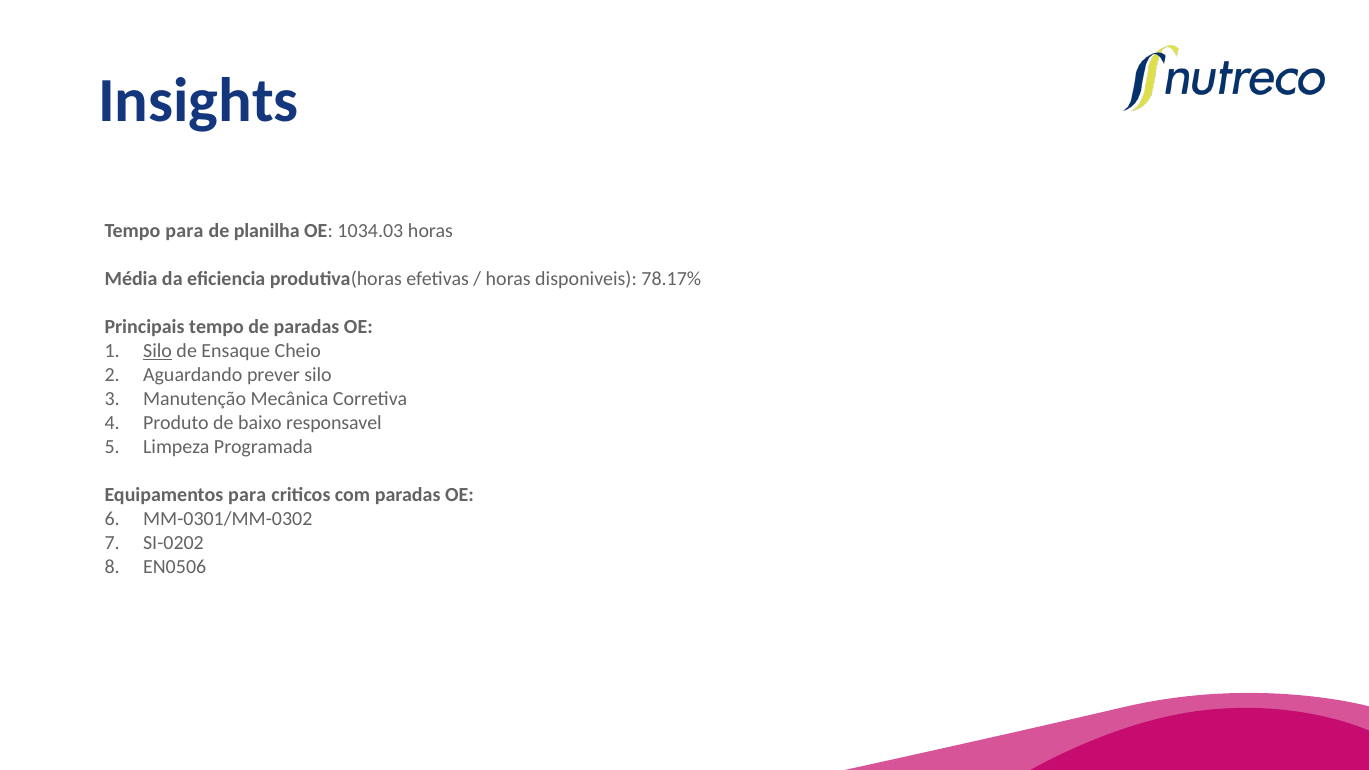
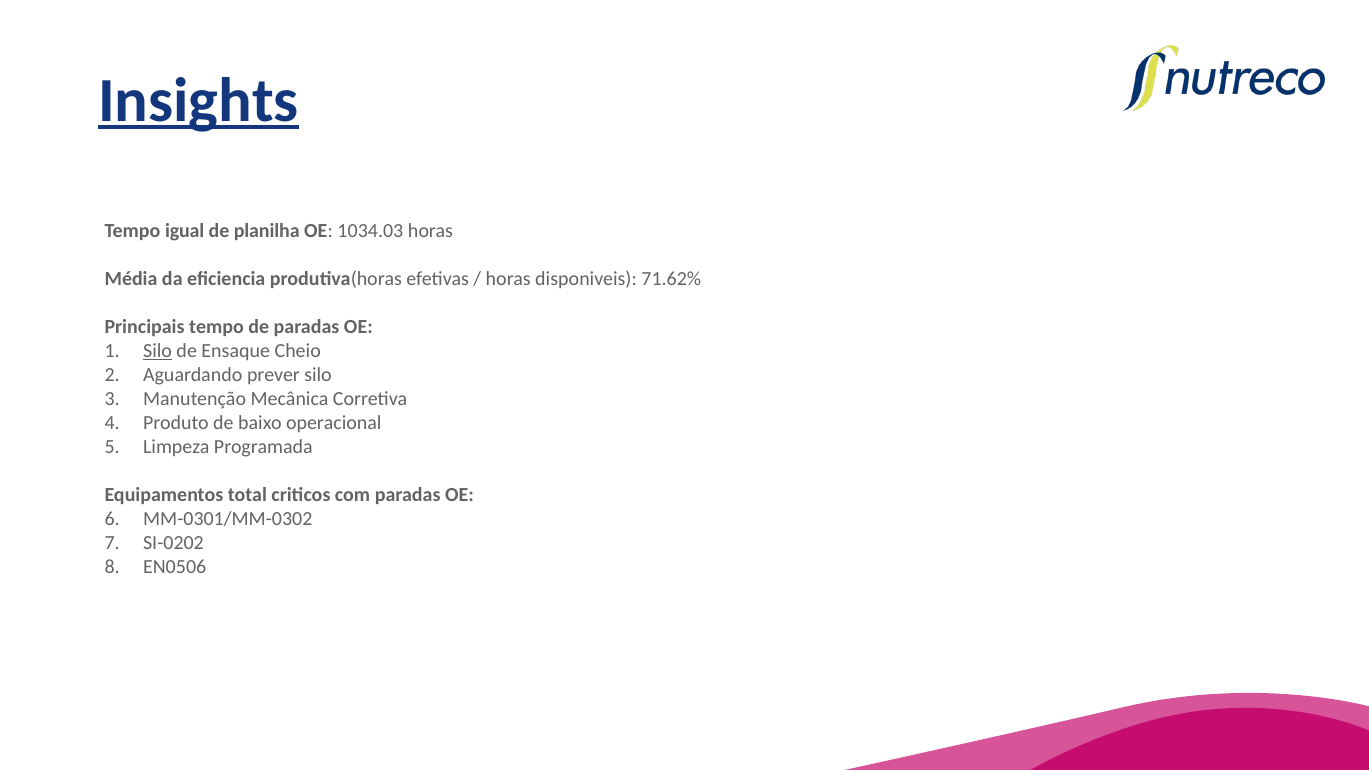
Insights underline: none -> present
Tempo para: para -> igual
78.17%: 78.17% -> 71.62%
responsavel: responsavel -> operacional
Equipamentos para: para -> total
